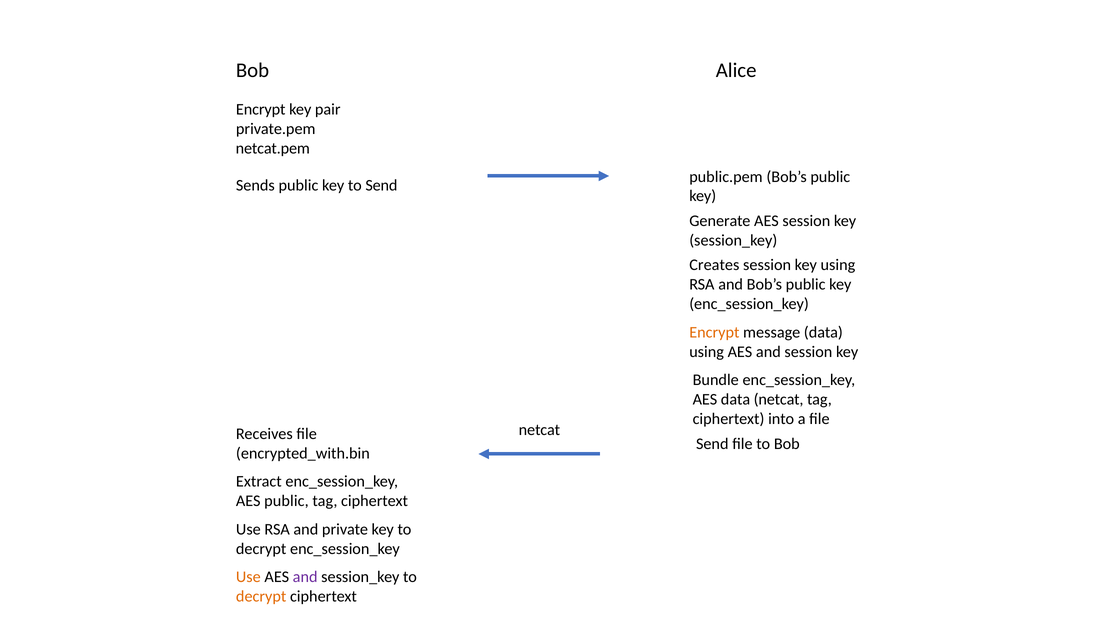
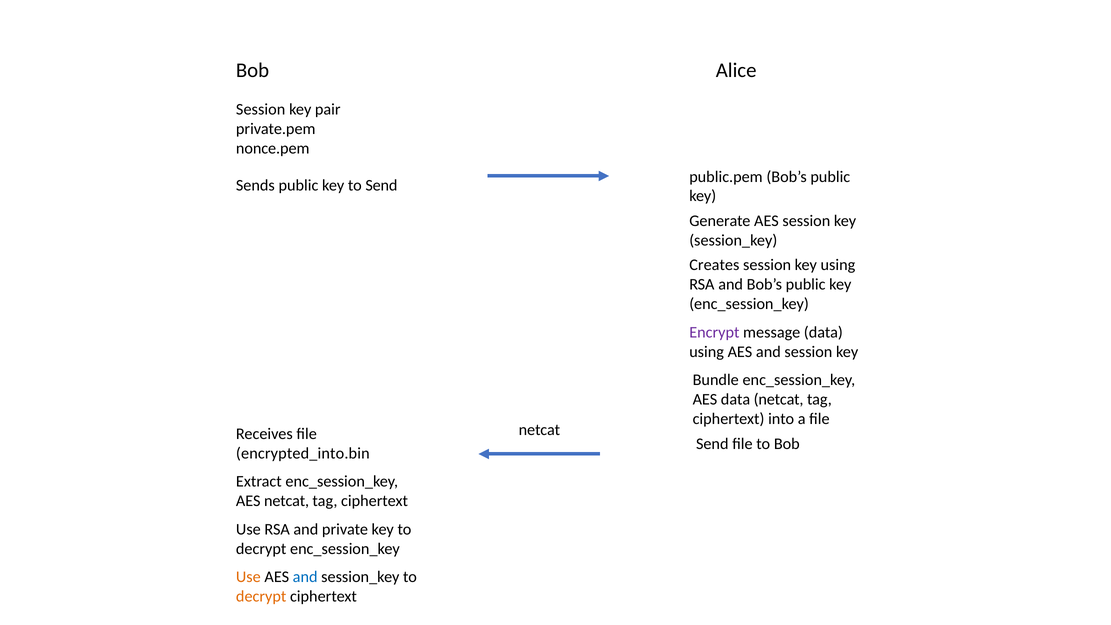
Encrypt at (261, 109): Encrypt -> Session
netcat.pem: netcat.pem -> nonce.pem
Encrypt at (714, 332) colour: orange -> purple
encrypted_with.bin: encrypted_with.bin -> encrypted_into.bin
AES public: public -> netcat
and at (305, 577) colour: purple -> blue
